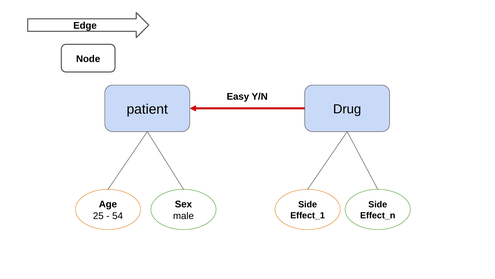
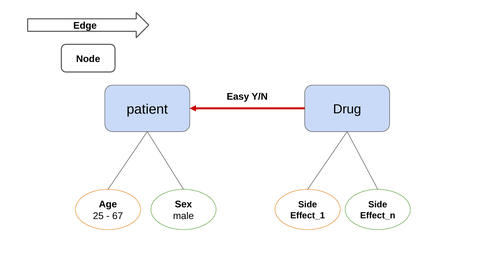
54: 54 -> 67
